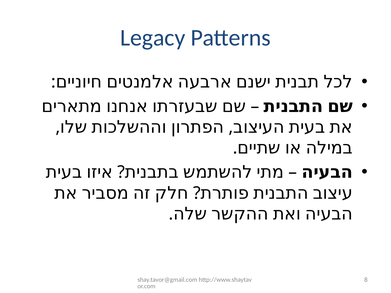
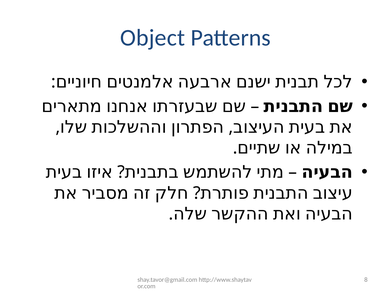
Legacy: Legacy -> Object
